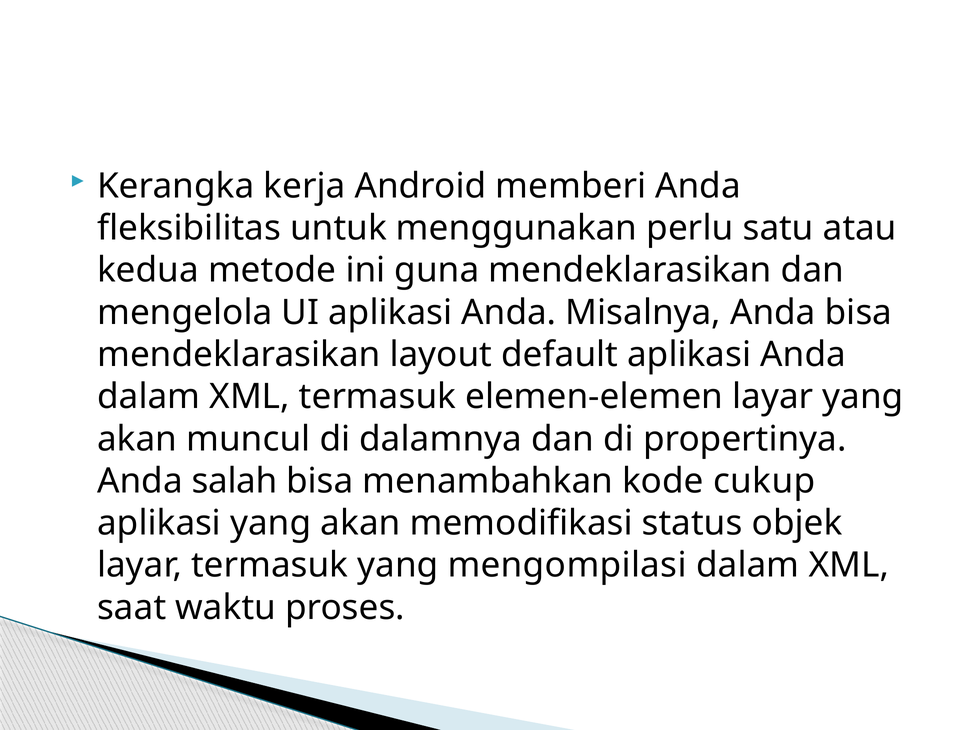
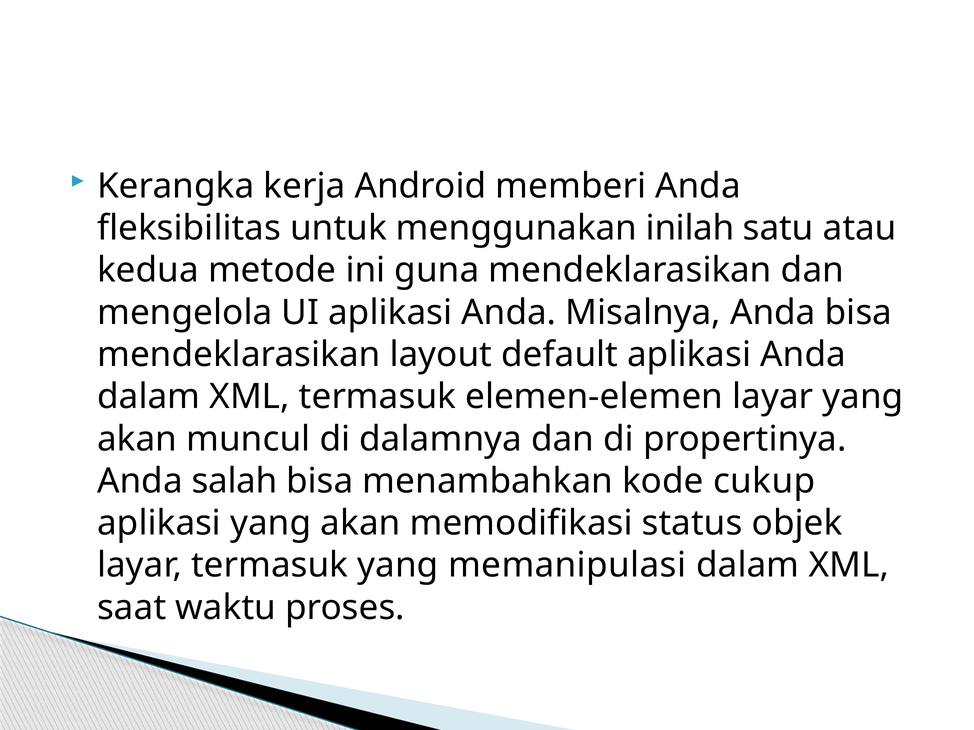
perlu: perlu -> inilah
mengompilasi: mengompilasi -> memanipulasi
